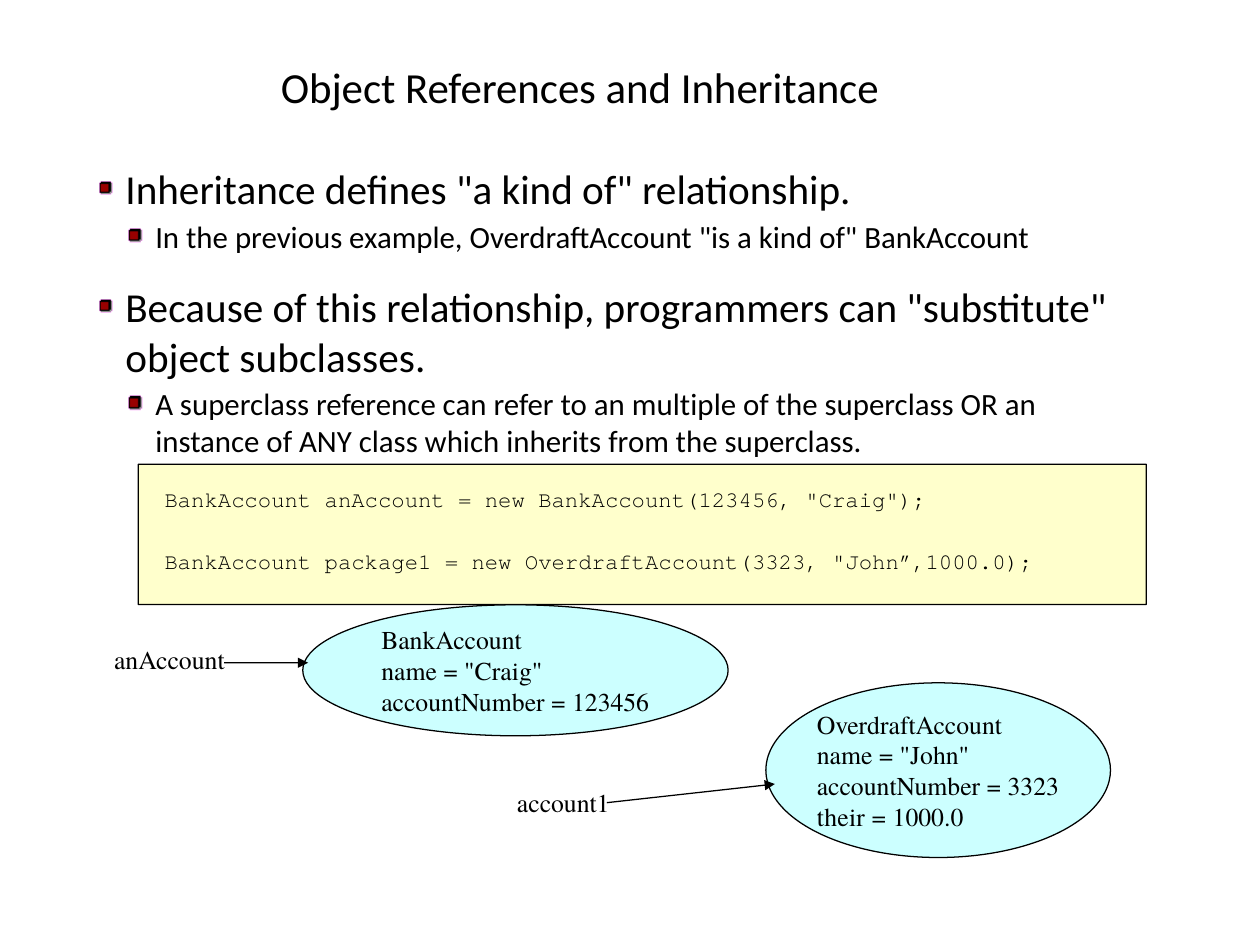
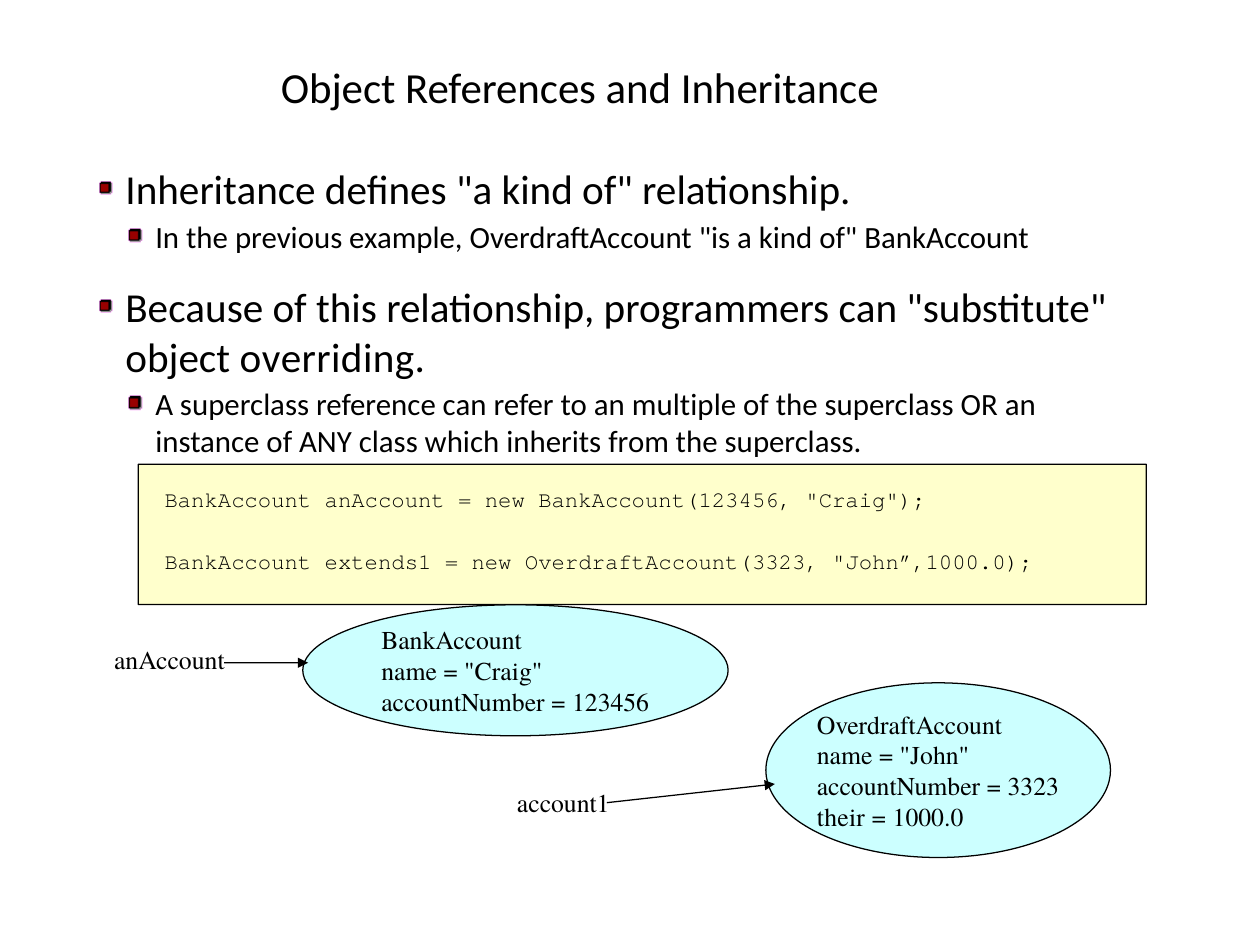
subclasses: subclasses -> overriding
package1: package1 -> extends1
